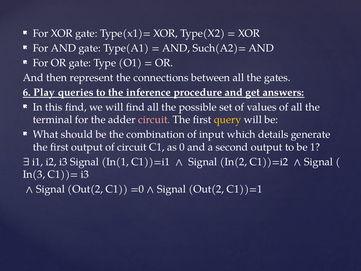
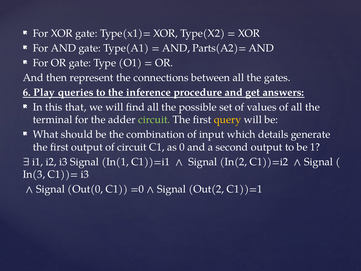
Such(A2)=: Such(A2)= -> Parts(A2)=
this find: find -> that
circuit at (154, 120) colour: pink -> light green
Out(2 at (85, 189): Out(2 -> Out(0
